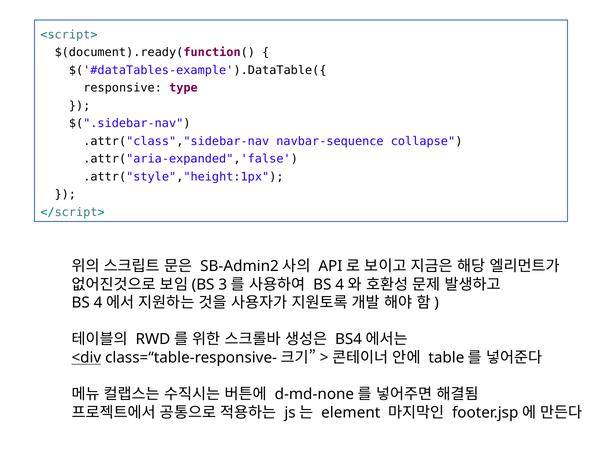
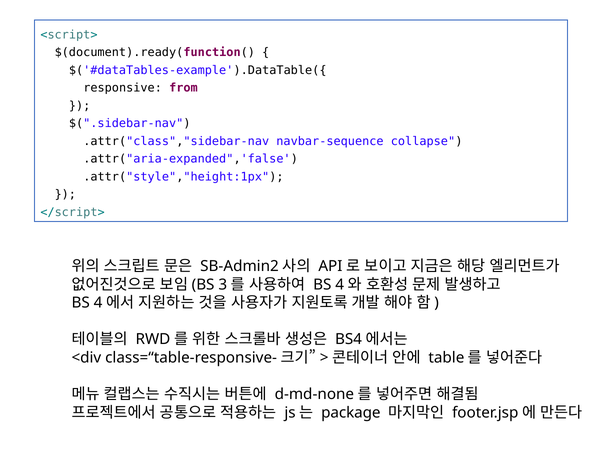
type: type -> from
<div underline: present -> none
element: element -> package
